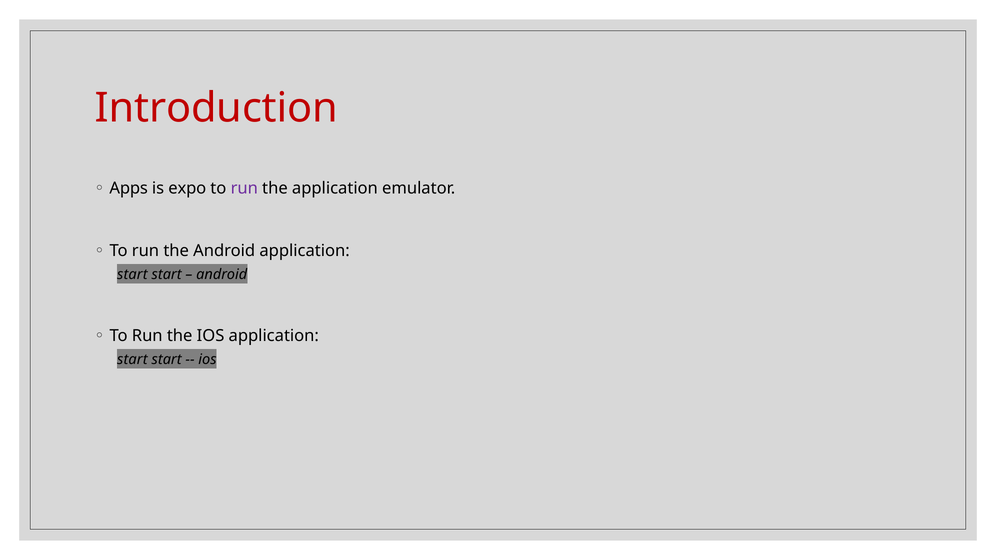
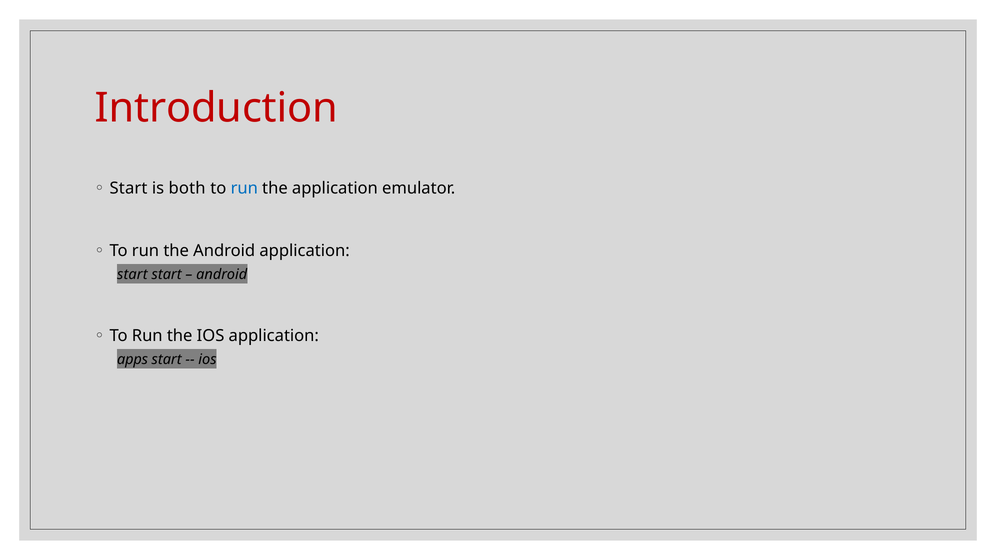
Apps at (129, 189): Apps -> Start
expo: expo -> both
run at (244, 189) colour: purple -> blue
start at (132, 360): start -> apps
